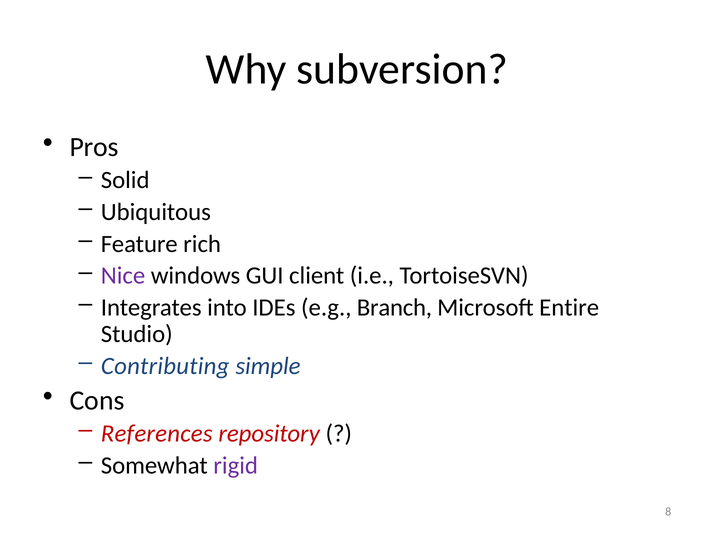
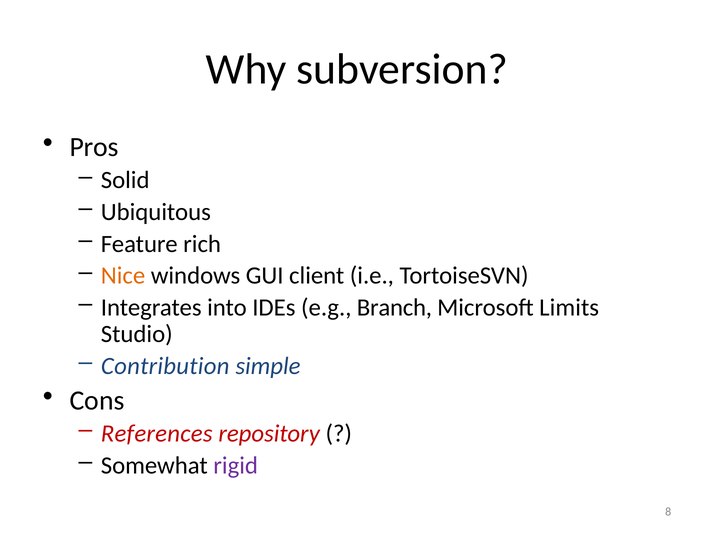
Nice colour: purple -> orange
Entire: Entire -> Limits
Contributing: Contributing -> Contribution
